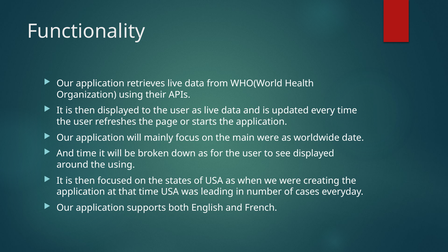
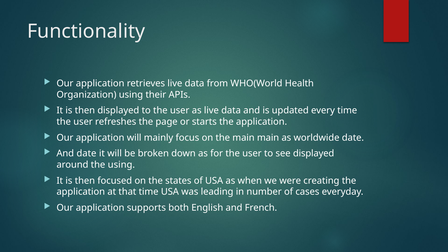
main were: were -> main
And time: time -> date
